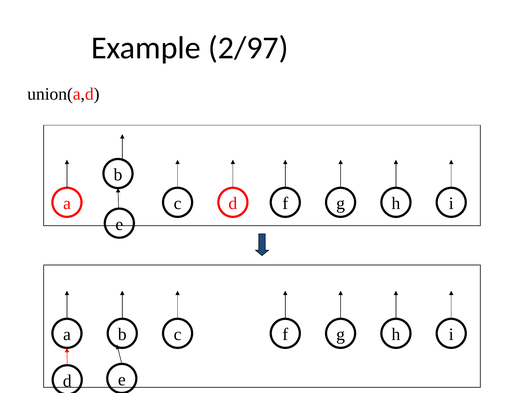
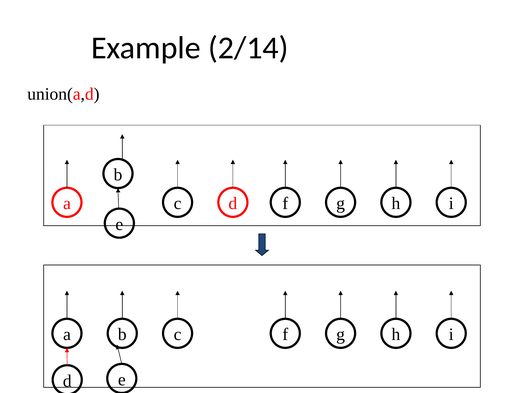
2/97: 2/97 -> 2/14
